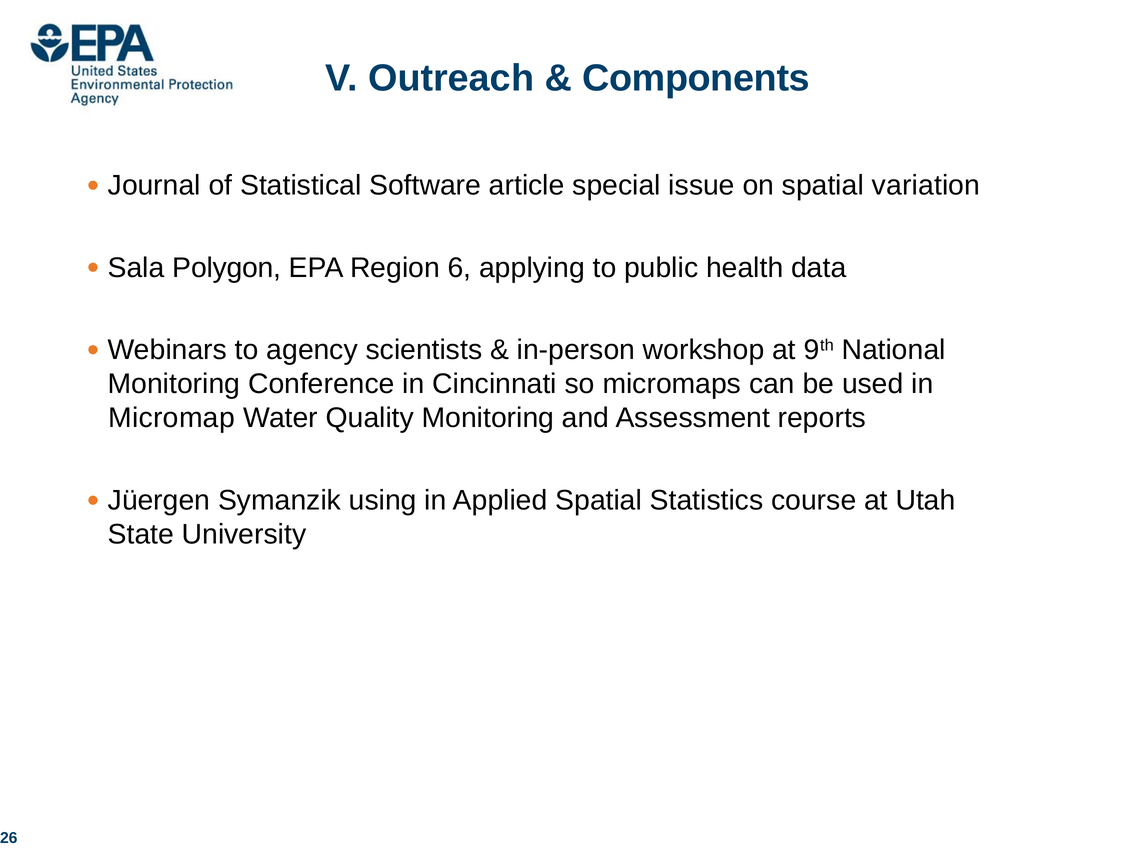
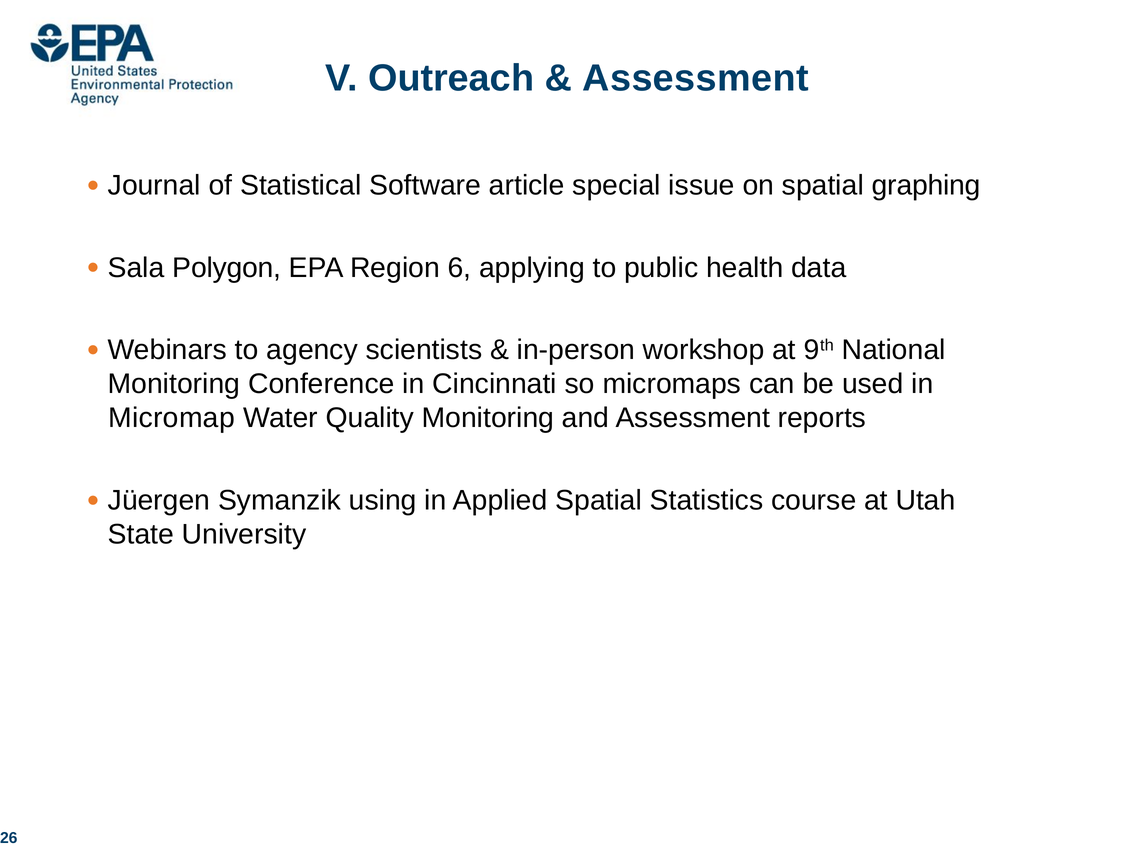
Components at (696, 78): Components -> Assessment
variation: variation -> graphing
